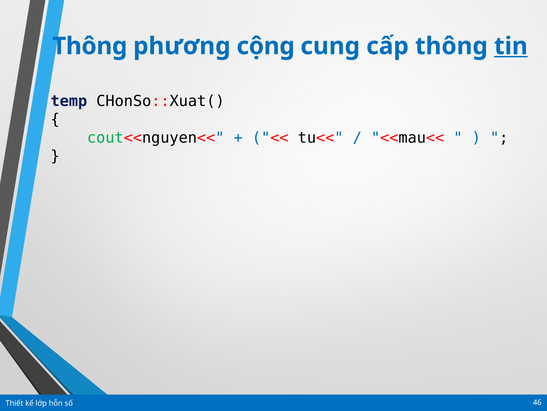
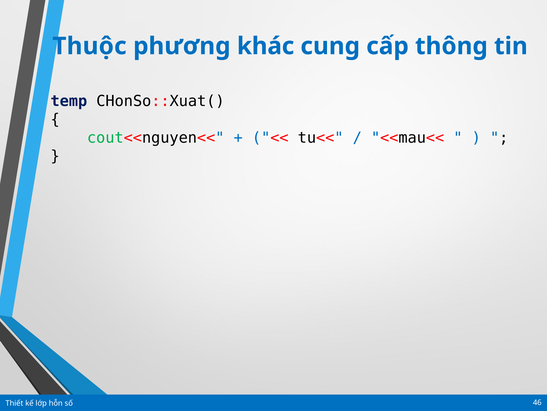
Thông at (90, 46): Thông -> Thuộc
cộng: cộng -> khác
tin underline: present -> none
